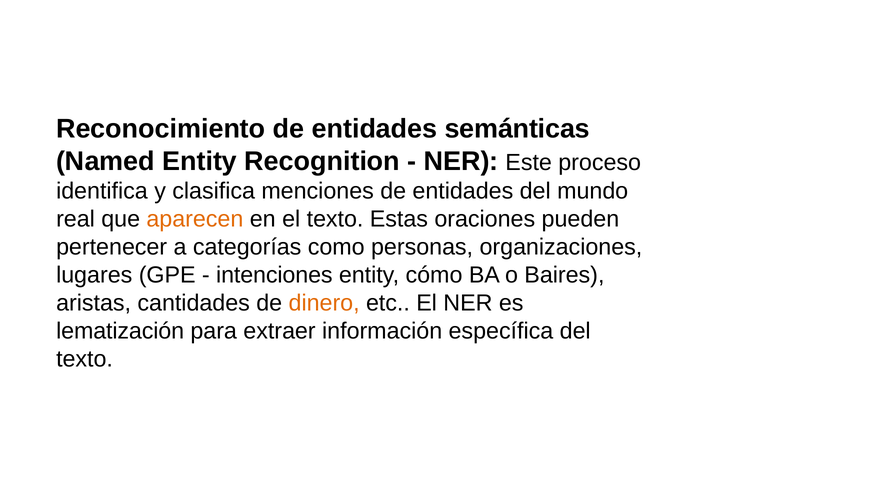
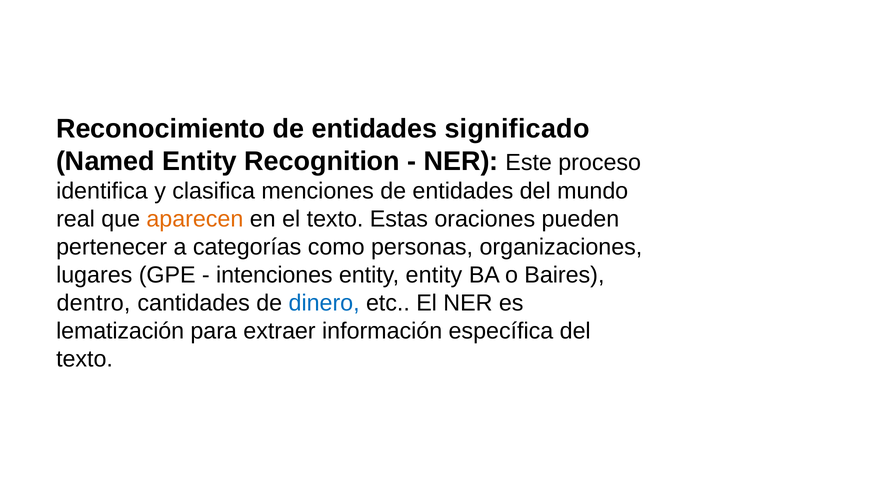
semánticas: semánticas -> significado
entity cómo: cómo -> entity
aristas: aristas -> dentro
dinero colour: orange -> blue
